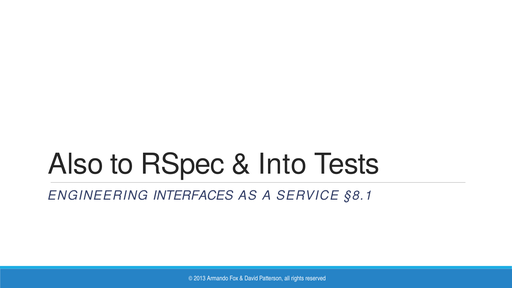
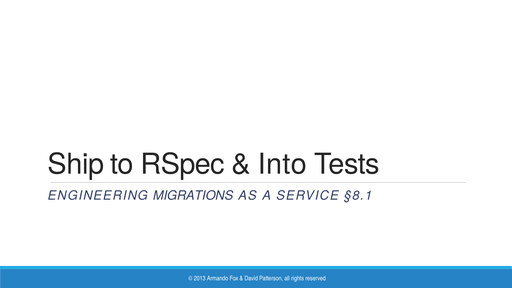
Also: Also -> Ship
INTERFACES: INTERFACES -> MIGRATIONS
